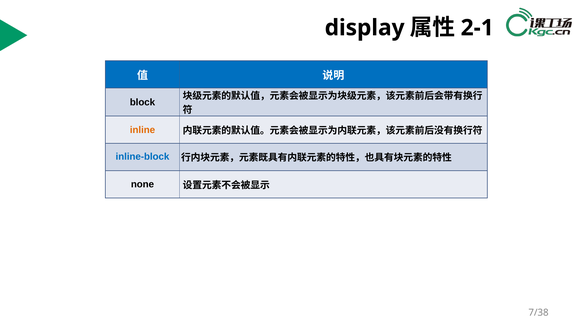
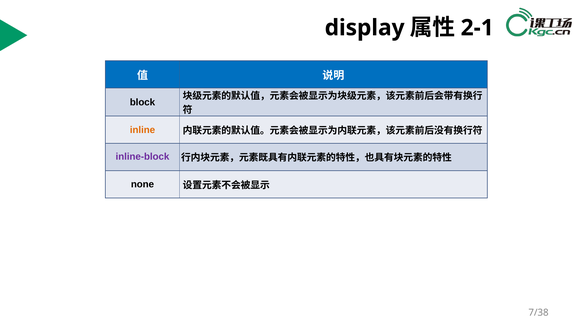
inline-block colour: blue -> purple
